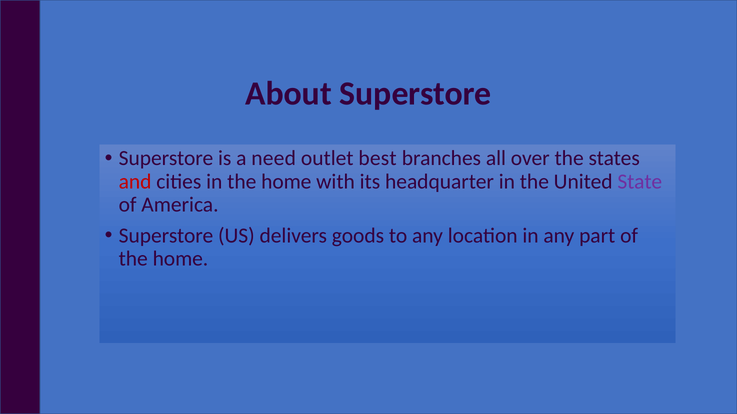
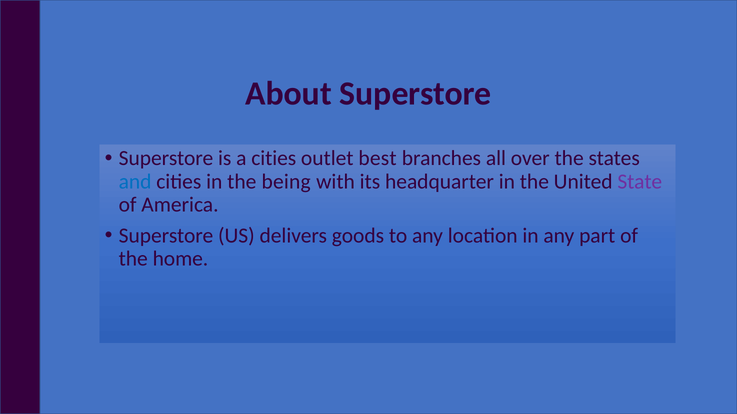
a need: need -> cities
and colour: red -> blue
in the home: home -> being
